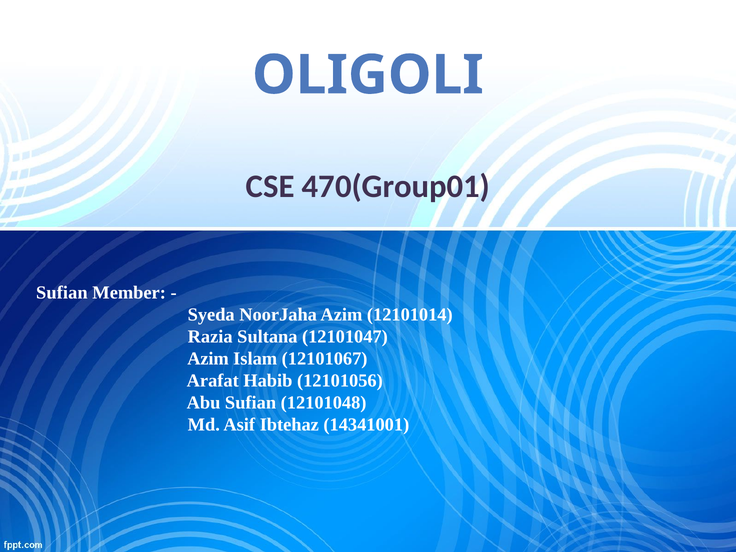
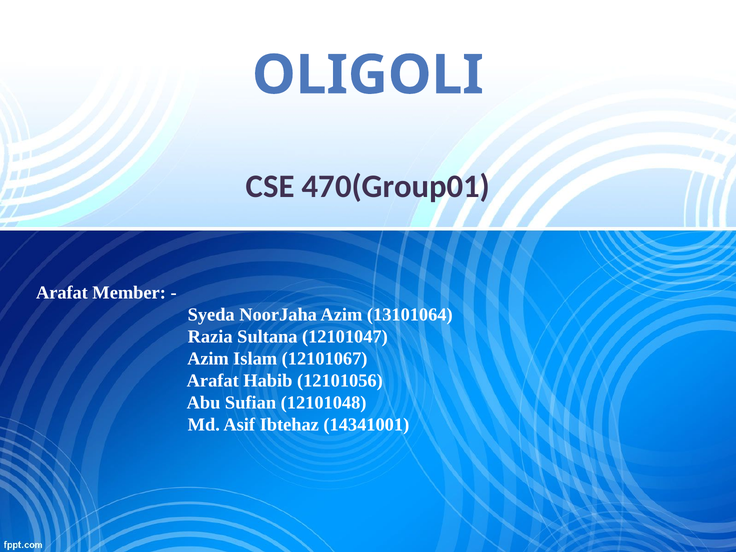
Sufian at (62, 292): Sufian -> Arafat
12101014: 12101014 -> 13101064
